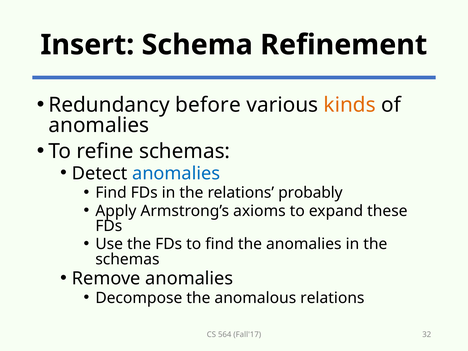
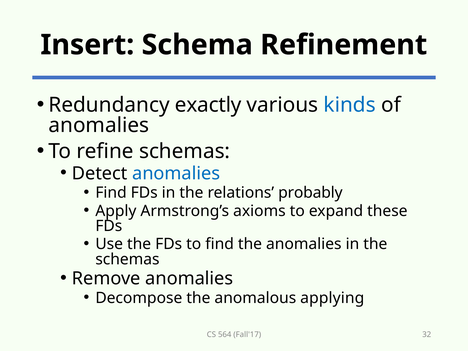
before: before -> exactly
kinds colour: orange -> blue
anomalous relations: relations -> applying
